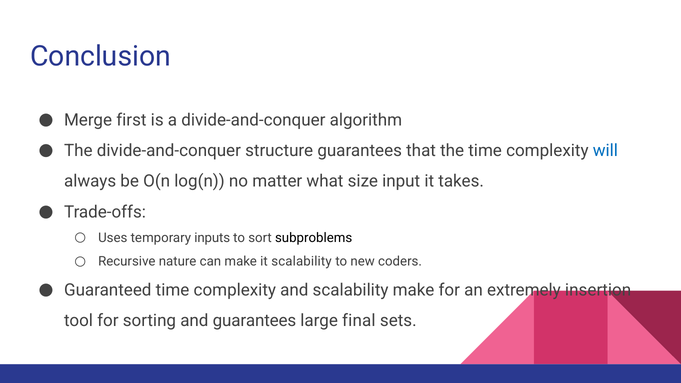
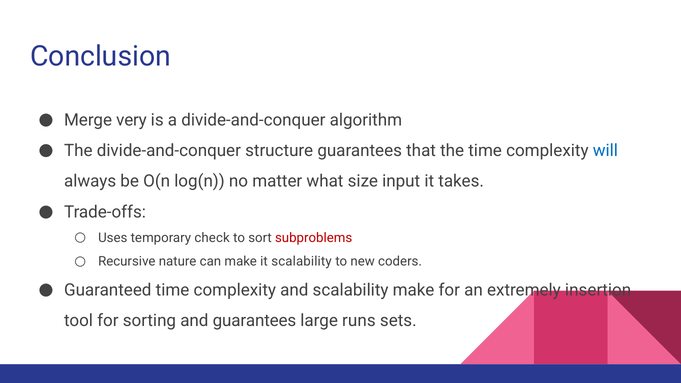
first: first -> very
inputs: inputs -> check
subproblems colour: black -> red
final: final -> runs
